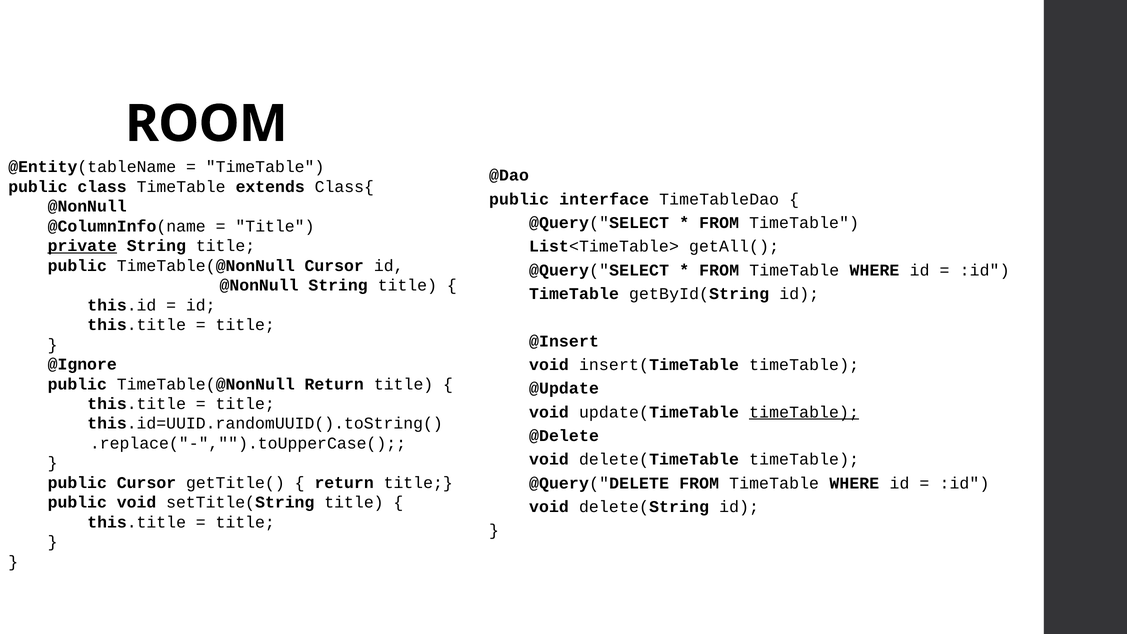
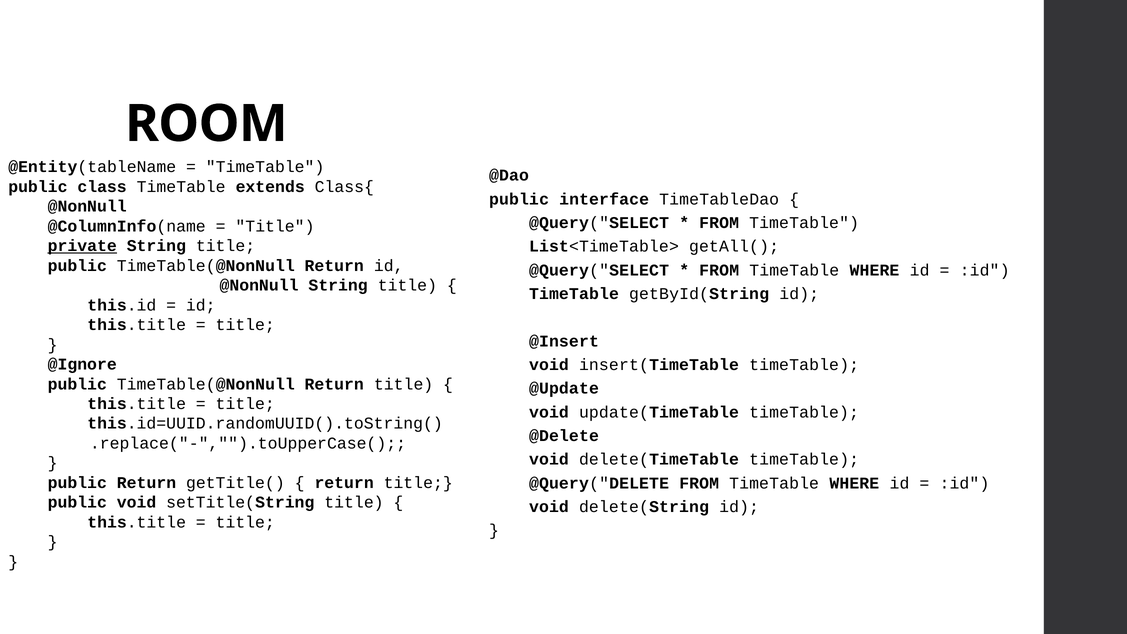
Cursor at (334, 266): Cursor -> Return
timeTable at (804, 412) underline: present -> none
public Cursor: Cursor -> Return
